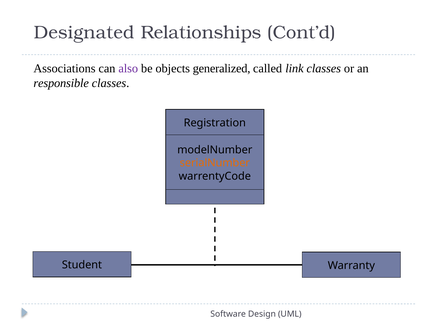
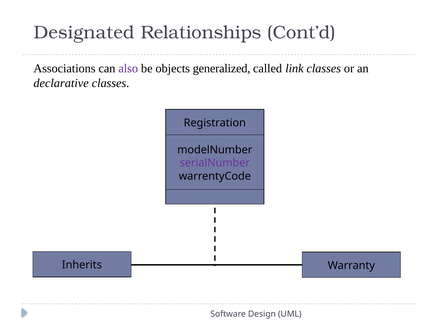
responsible: responsible -> declarative
serialNumber colour: orange -> purple
Student: Student -> Inherits
